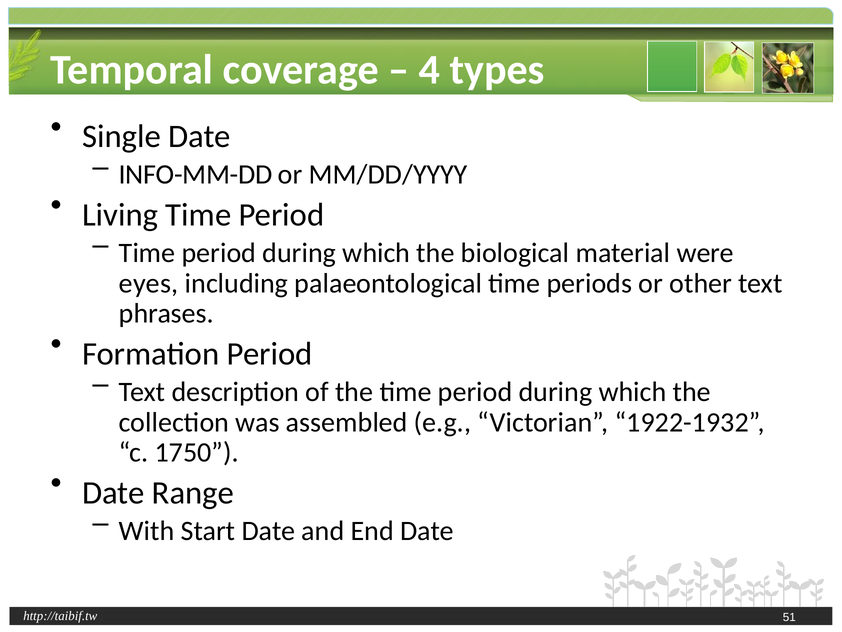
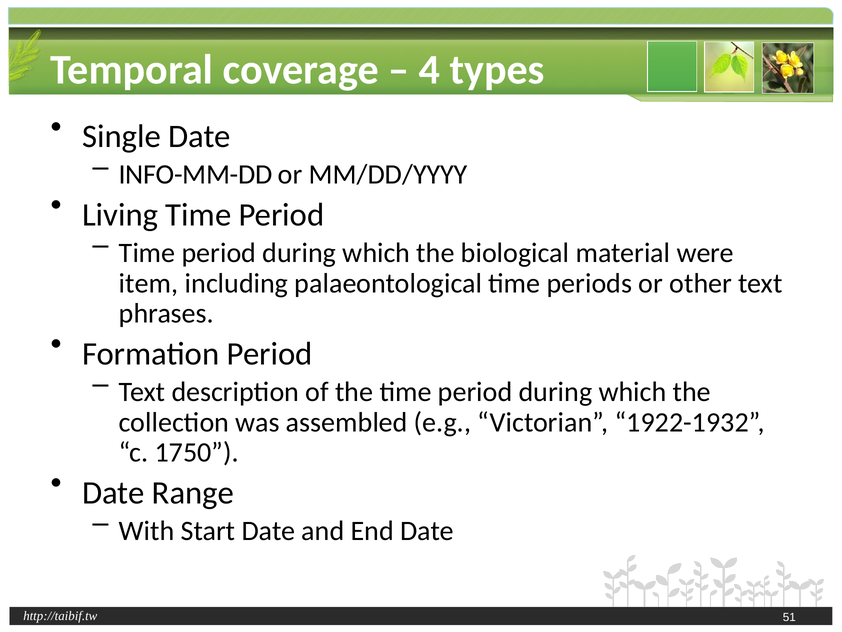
eyes: eyes -> item
